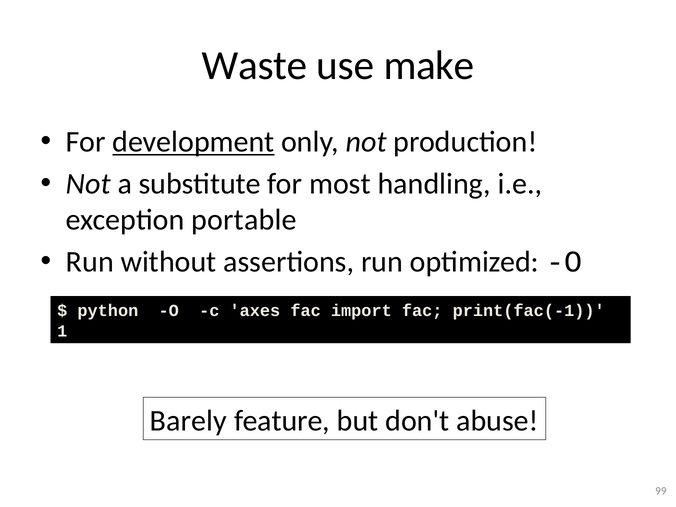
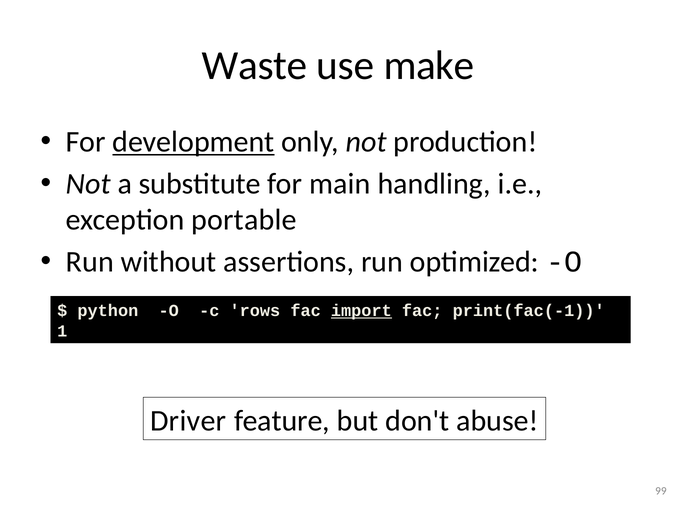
most: most -> main
axes: axes -> rows
import underline: none -> present
Barely: Barely -> Driver
